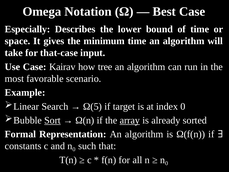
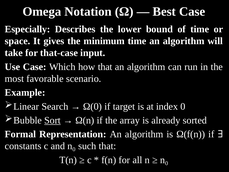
Kairav: Kairav -> Which
how tree: tree -> that
Ω(5: Ω(5 -> Ω(0
array underline: present -> none
